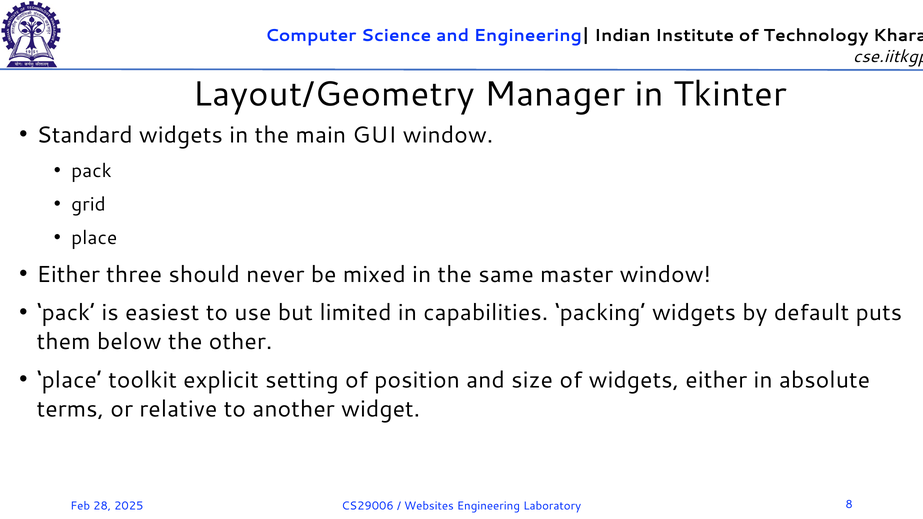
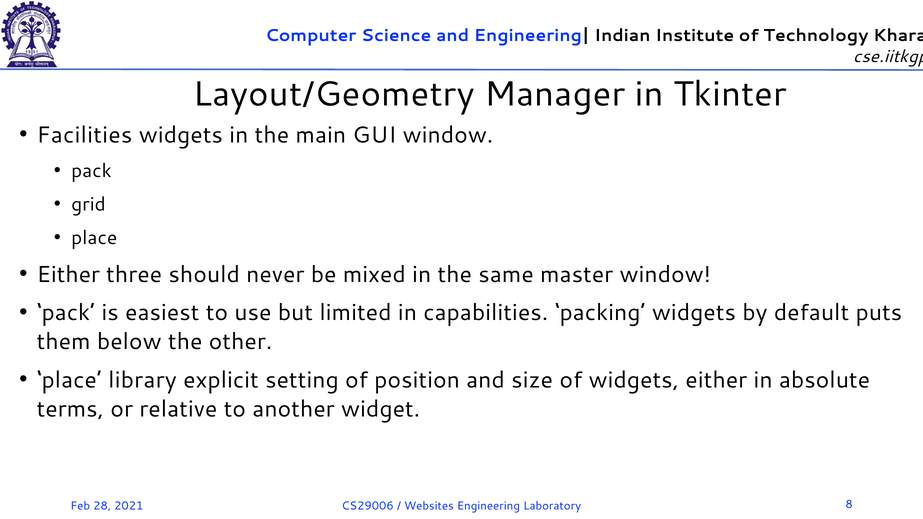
Standard: Standard -> Facilities
toolkit: toolkit -> library
2025: 2025 -> 2021
